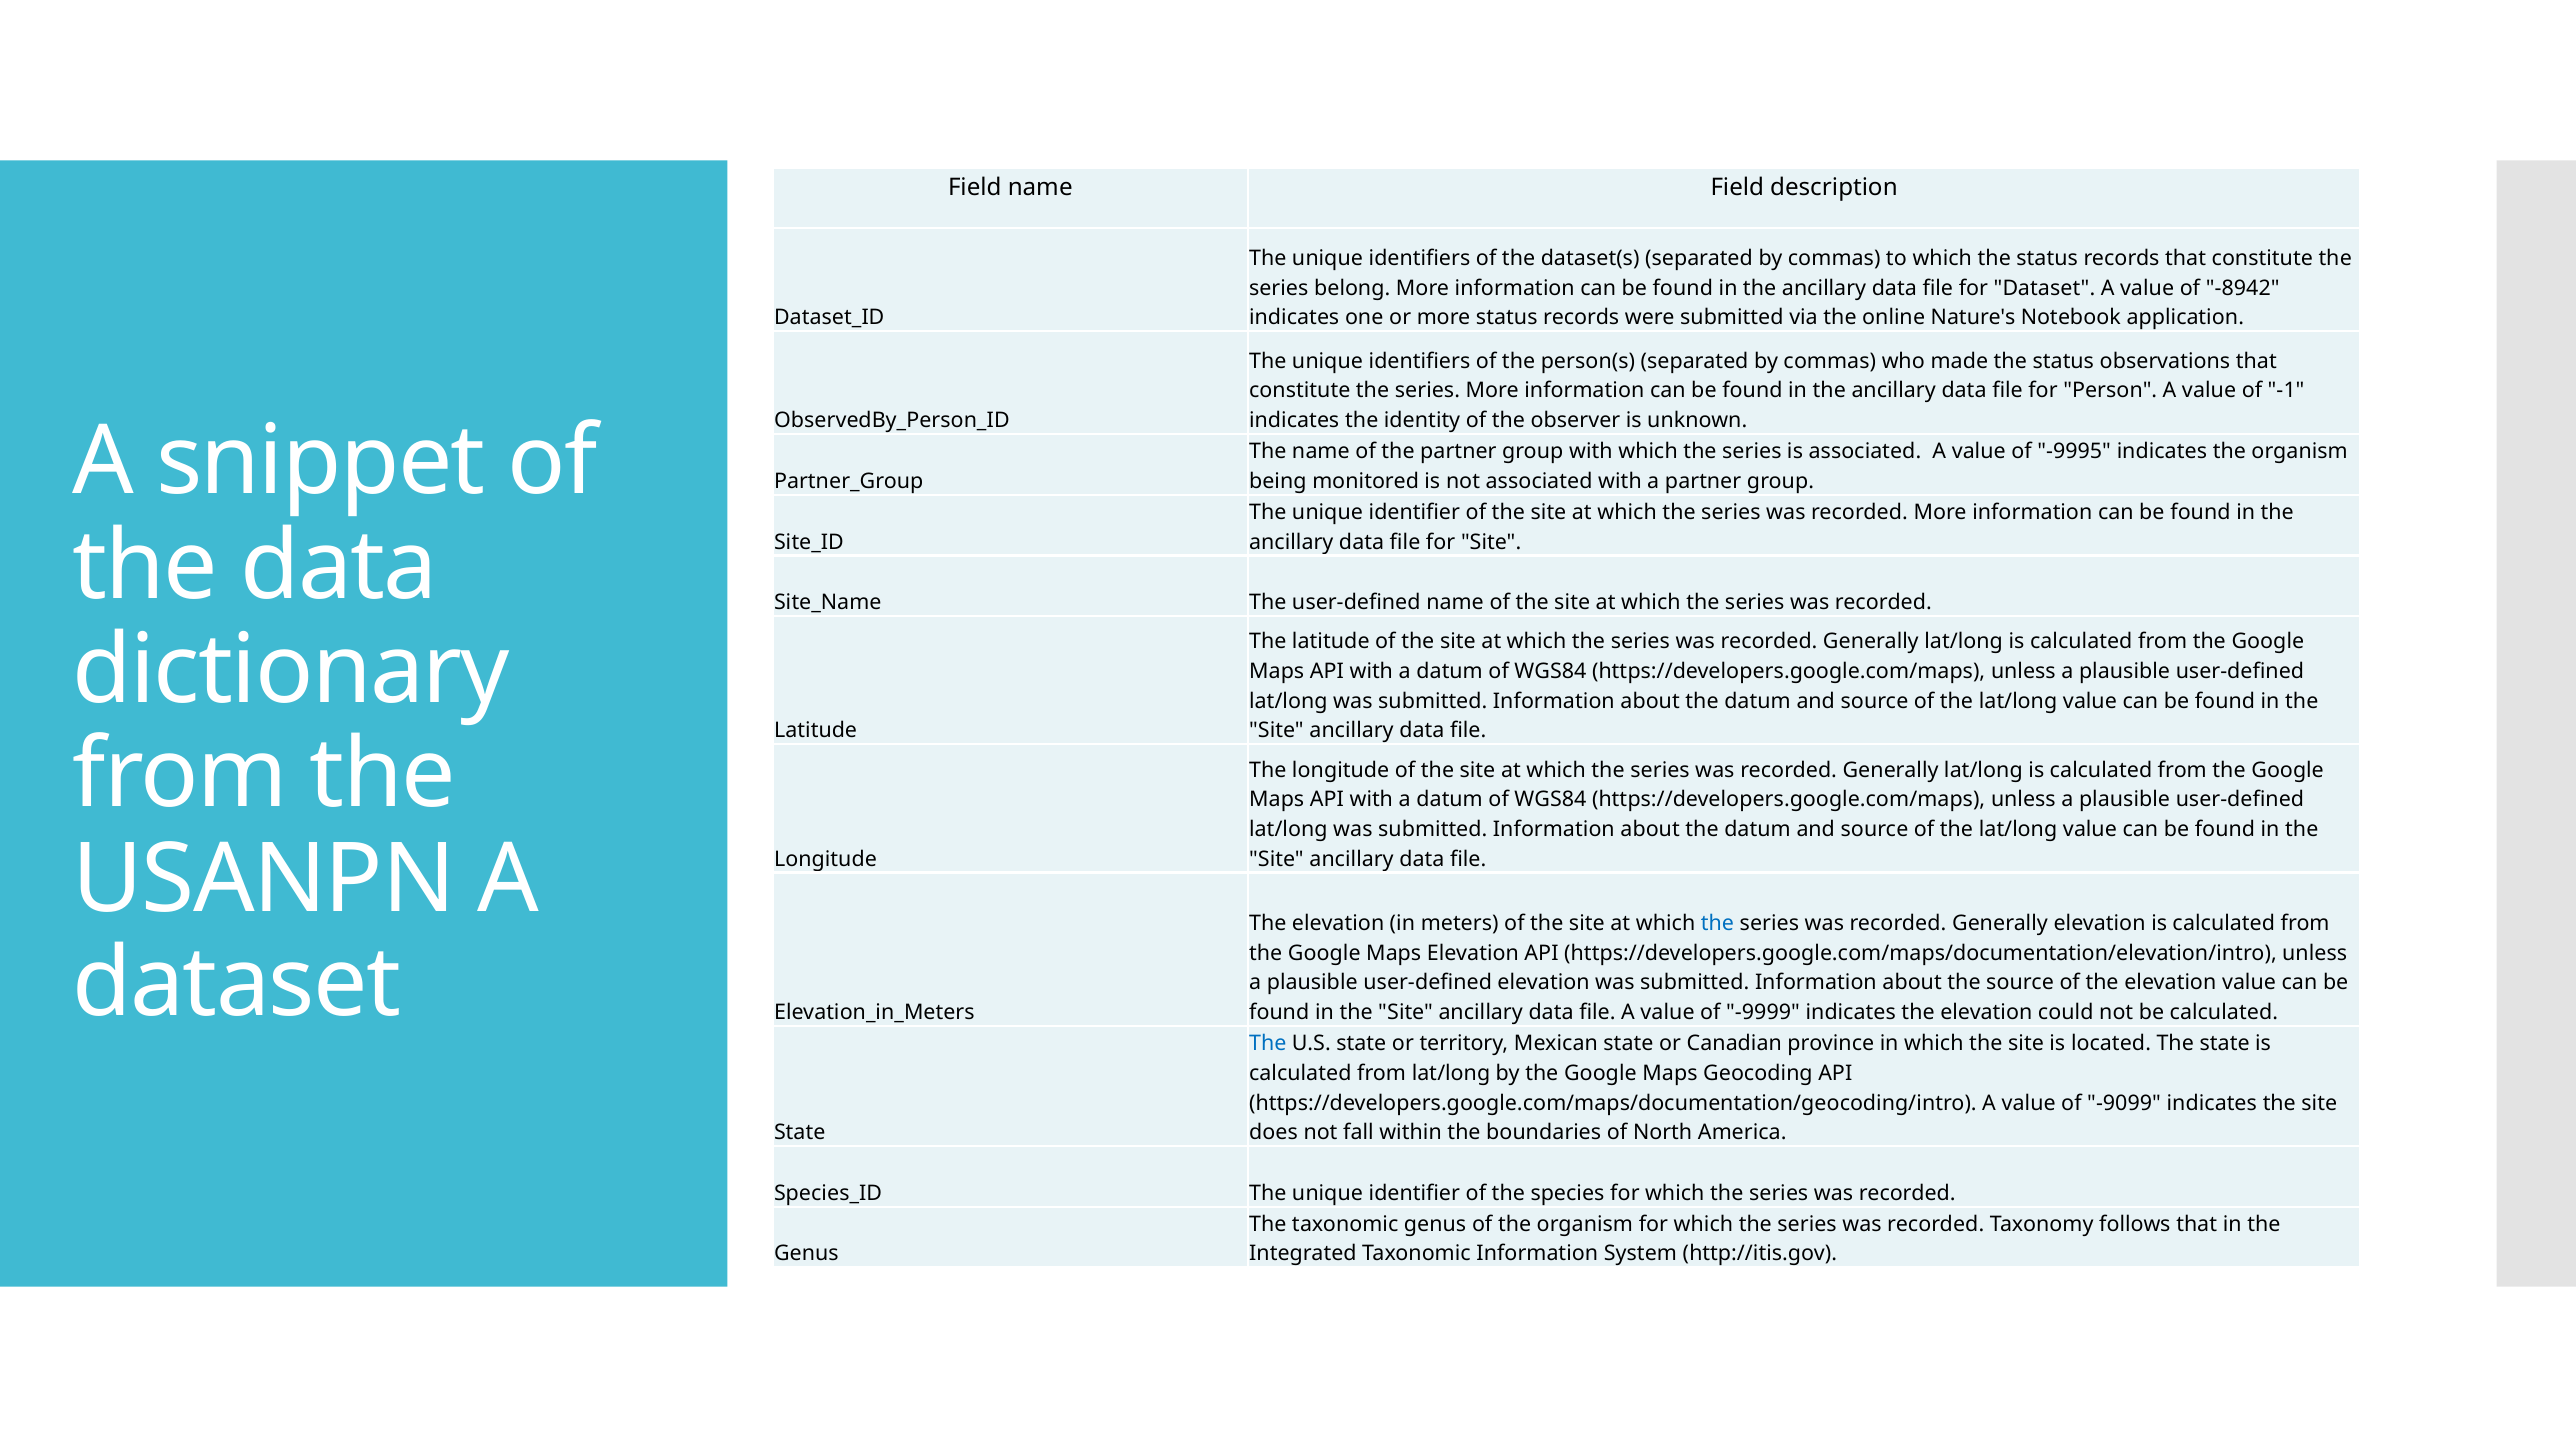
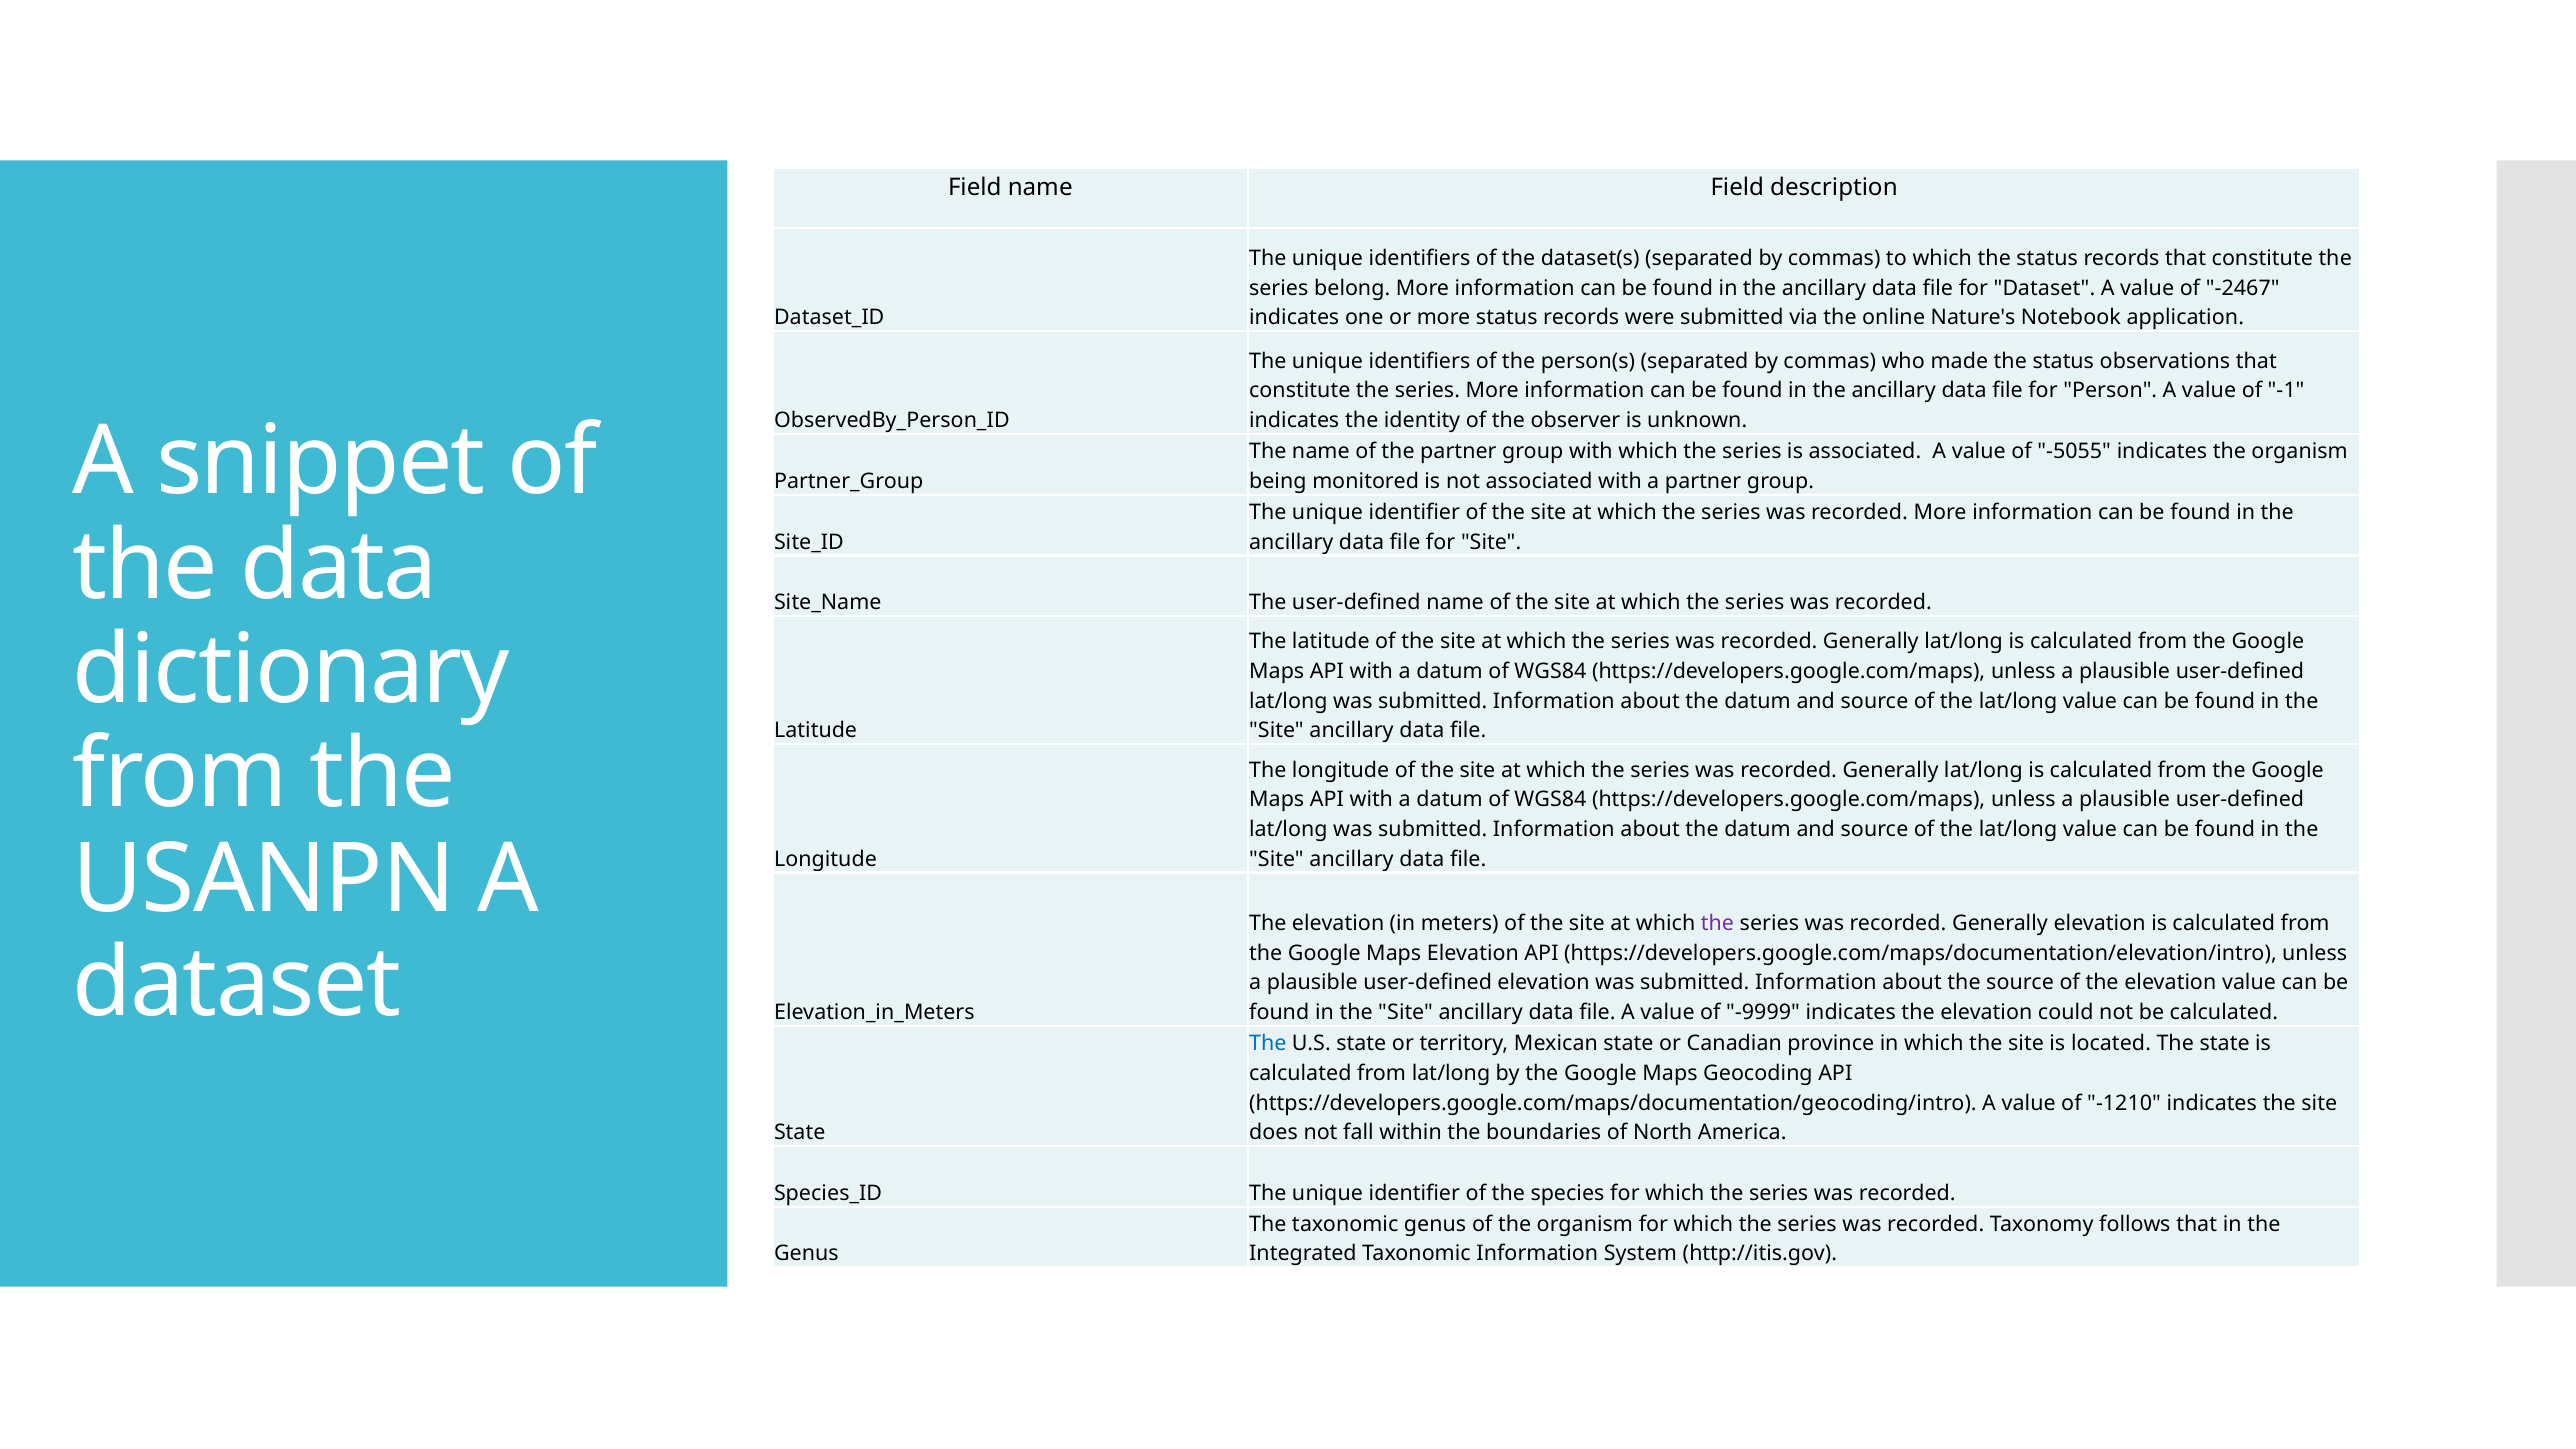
-8942: -8942 -> -2467
-9995: -9995 -> -5055
the at (1717, 924) colour: blue -> purple
-9099: -9099 -> -1210
